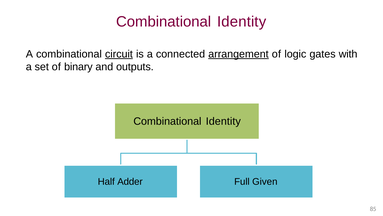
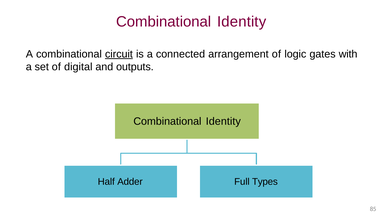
arrangement underline: present -> none
binary: binary -> digital
Given: Given -> Types
